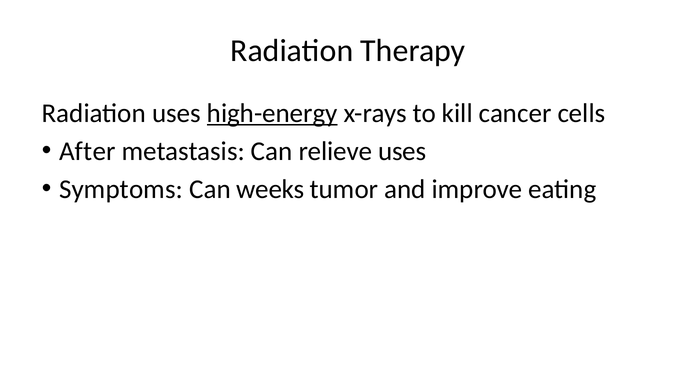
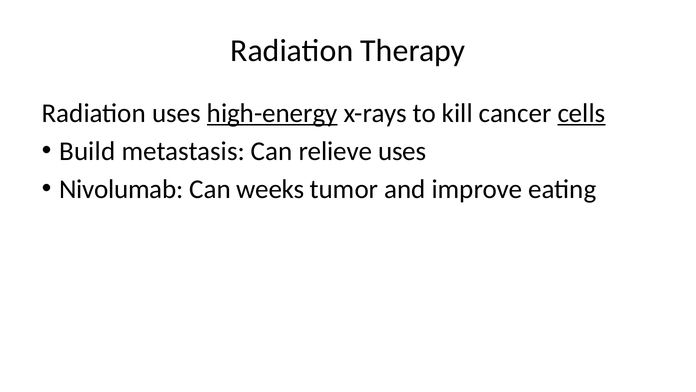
cells underline: none -> present
After: After -> Build
Symptoms: Symptoms -> Nivolumab
